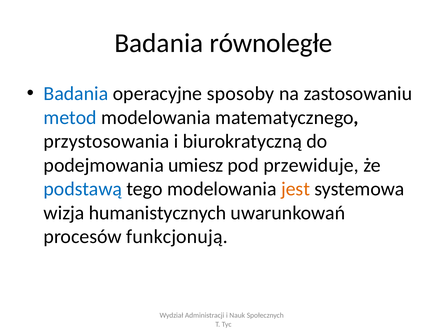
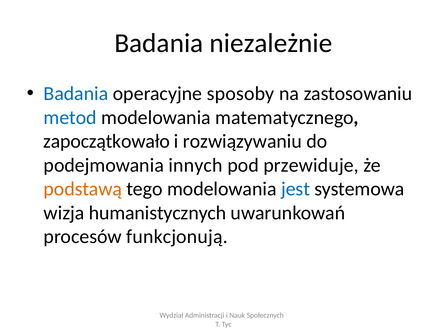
równoległe: równoległe -> niezależnie
przystosowania: przystosowania -> zapoczątkowało
biurokratyczną: biurokratyczną -> rozwiązywaniu
umiesz: umiesz -> innych
podstawą colour: blue -> orange
jest colour: orange -> blue
